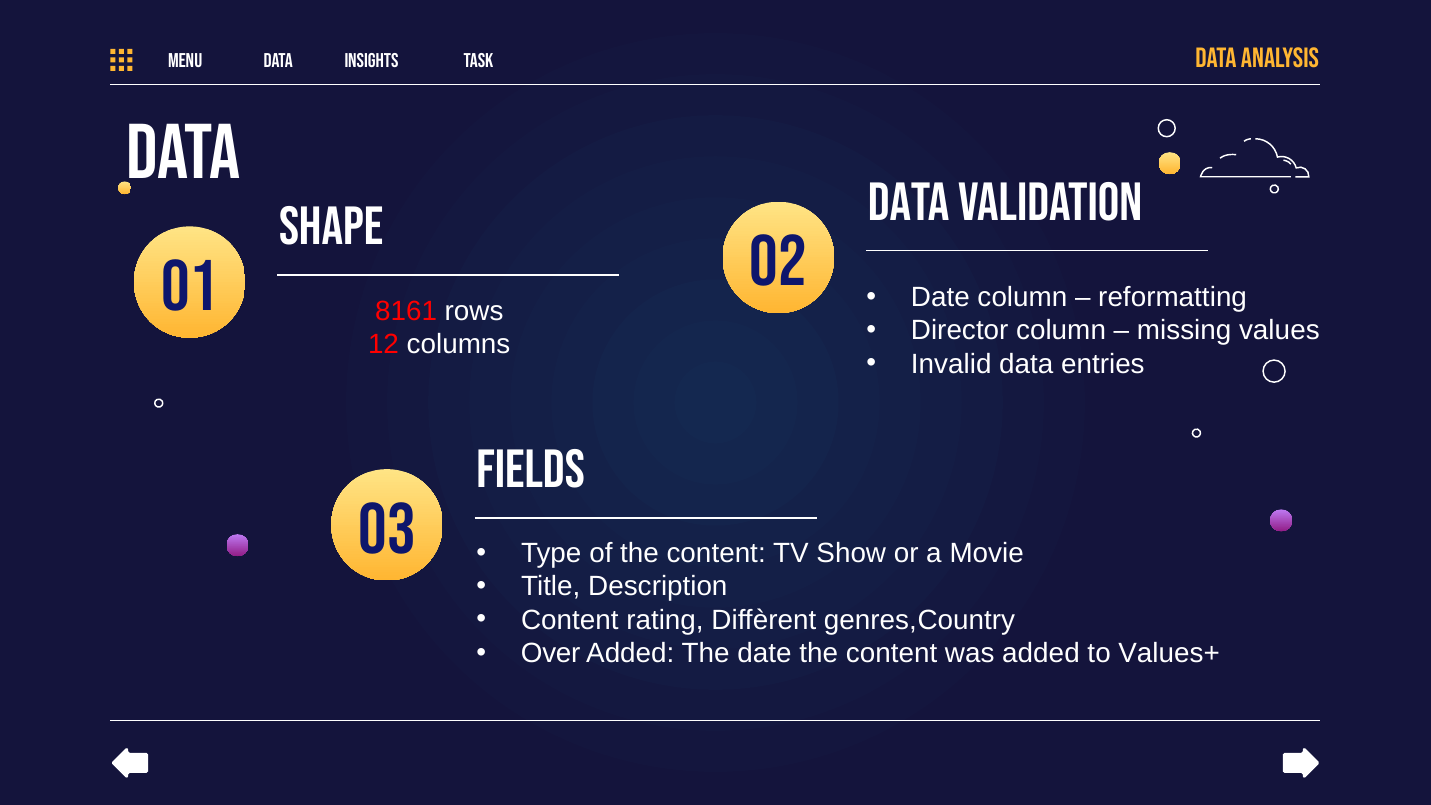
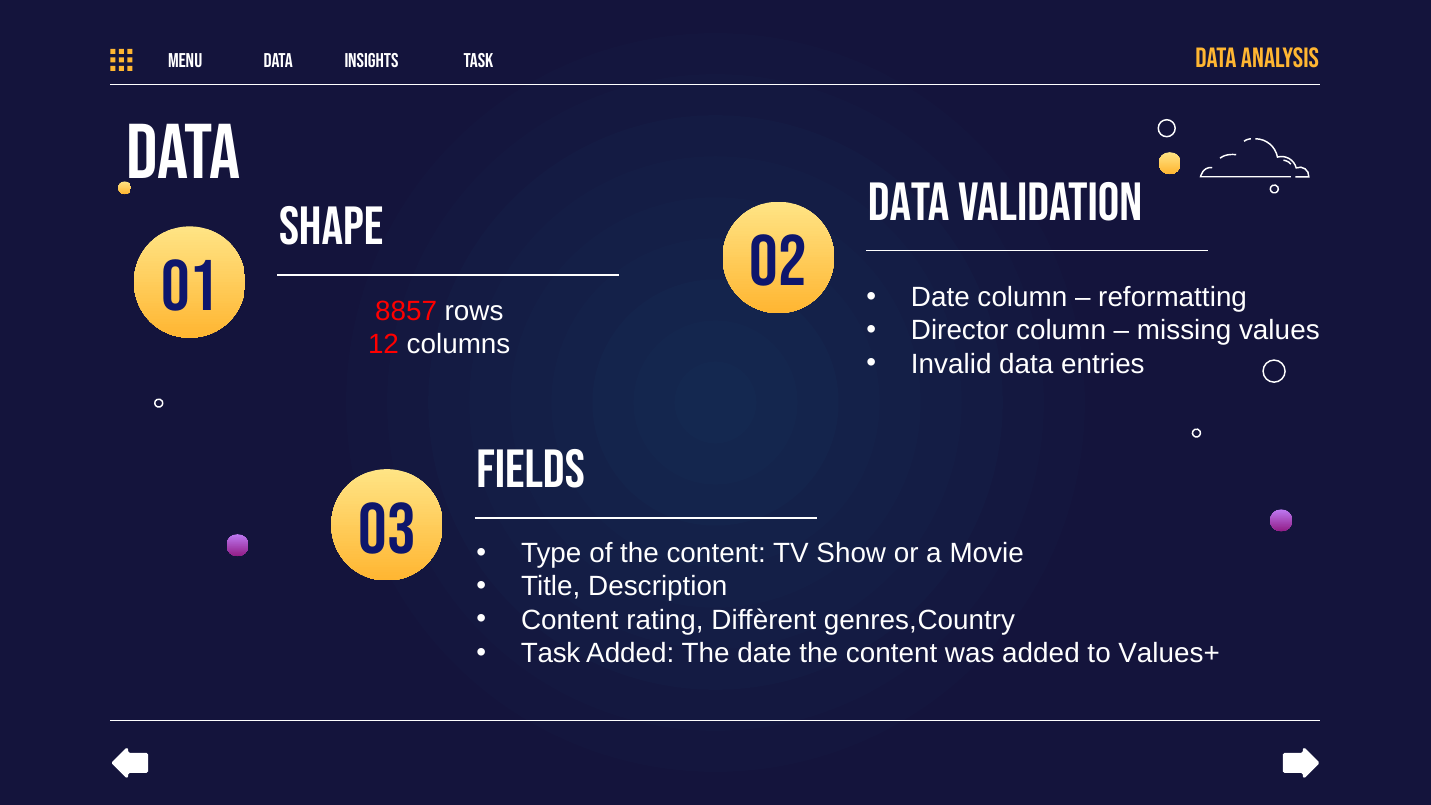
8161: 8161 -> 8857
Over at (551, 654): Over -> Task
